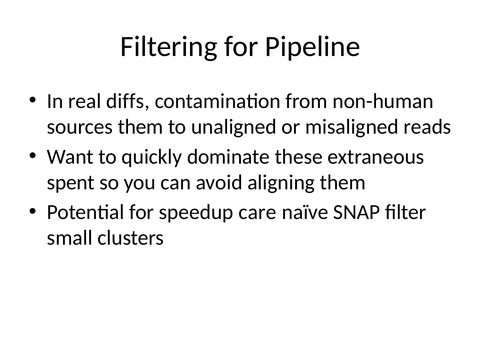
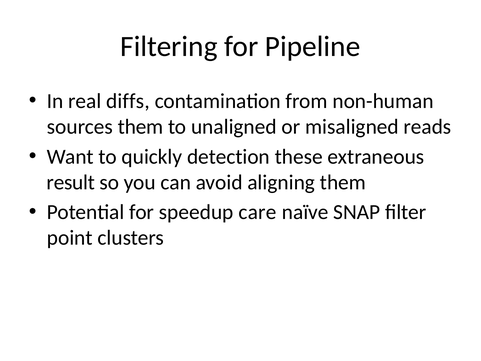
dominate: dominate -> detection
spent: spent -> result
small: small -> point
